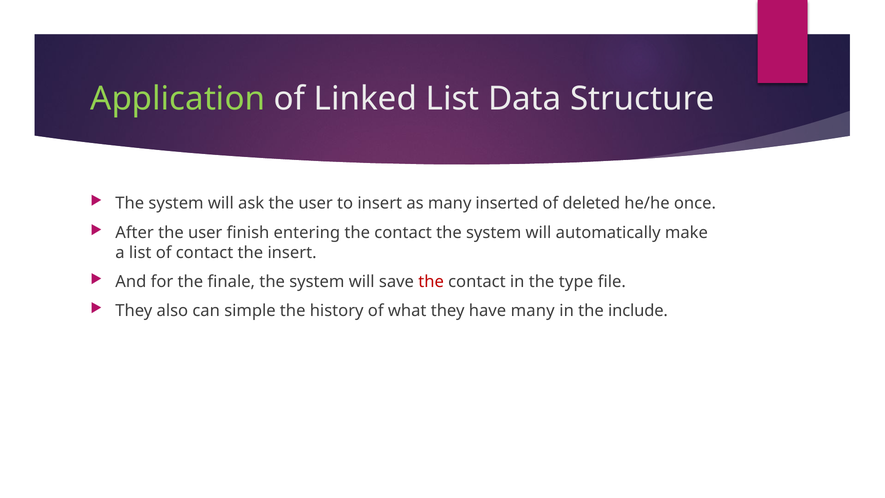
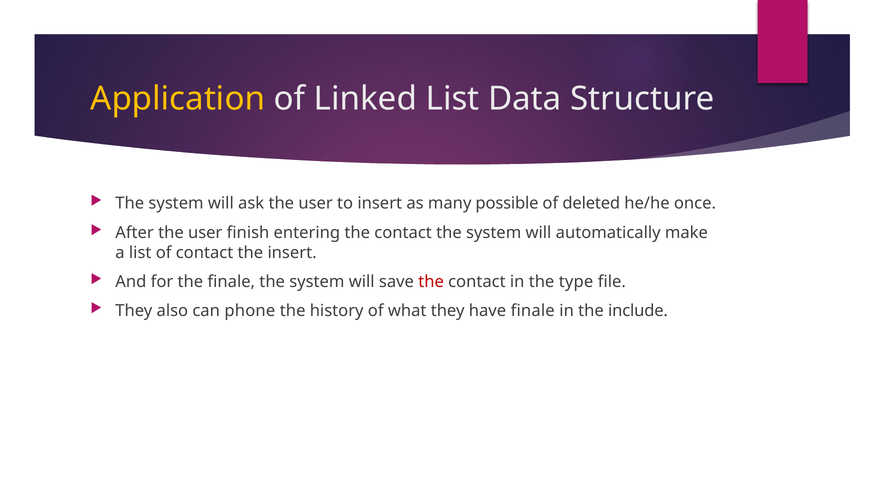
Application colour: light green -> yellow
inserted: inserted -> possible
simple: simple -> phone
have many: many -> finale
